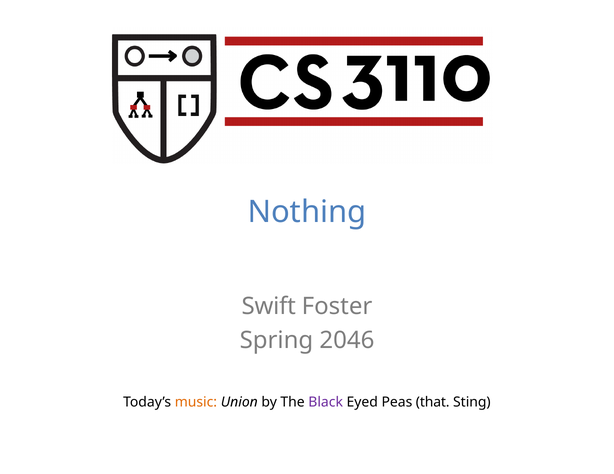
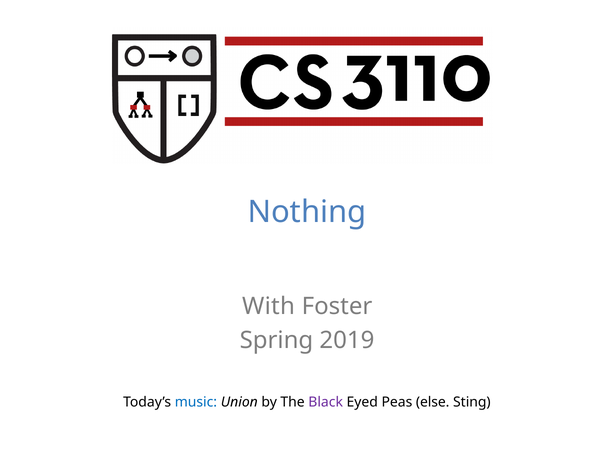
Swift: Swift -> With
2046: 2046 -> 2019
music colour: orange -> blue
that: that -> else
